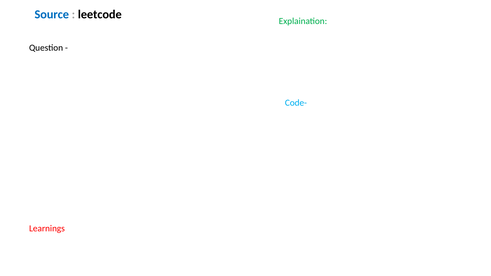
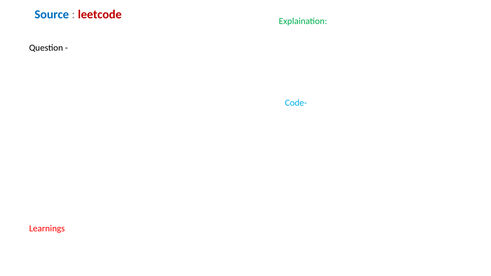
leetcode colour: black -> red
